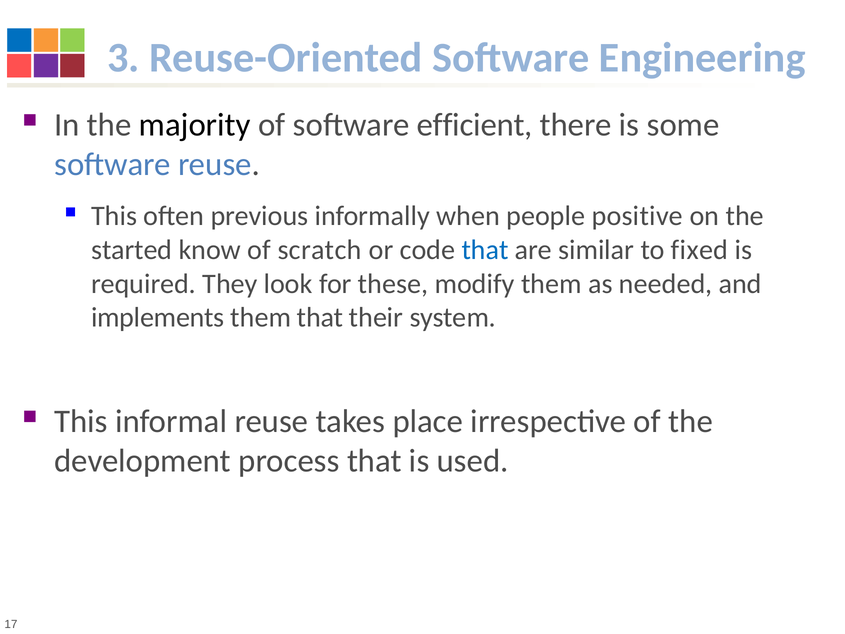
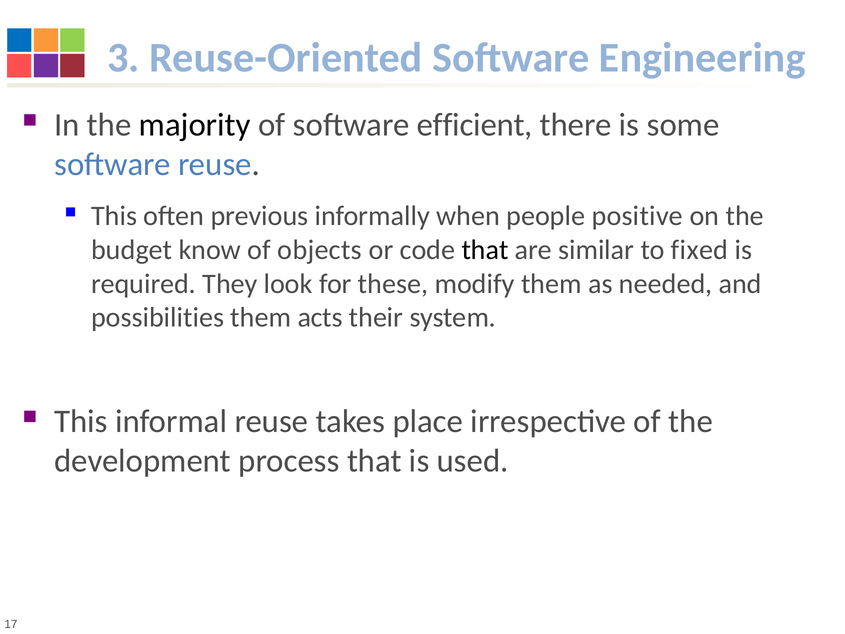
started: started -> budget
scratch: scratch -> objects
that at (485, 250) colour: blue -> black
implements: implements -> possibilities
them that: that -> acts
